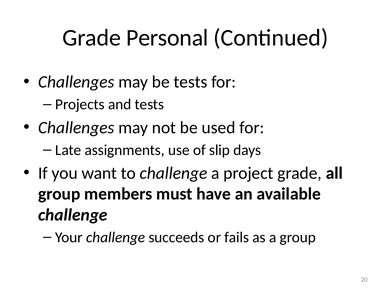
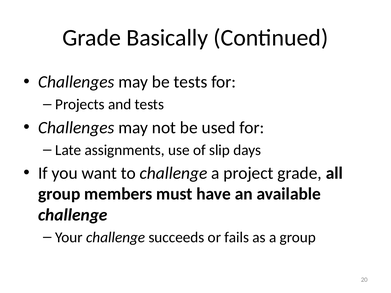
Personal: Personal -> Basically
